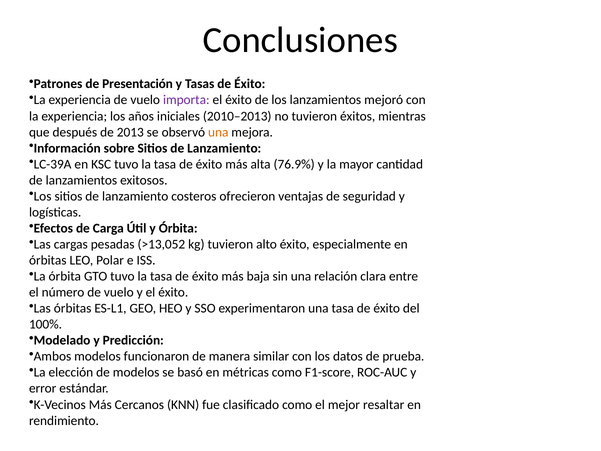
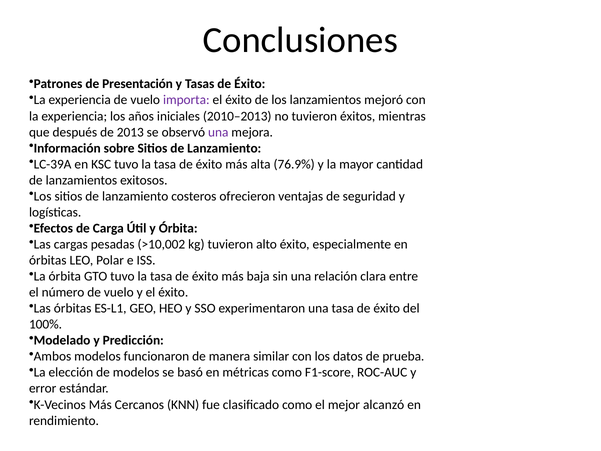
una at (218, 132) colour: orange -> purple
>13,052: >13,052 -> >10,002
resaltar: resaltar -> alcanzó
